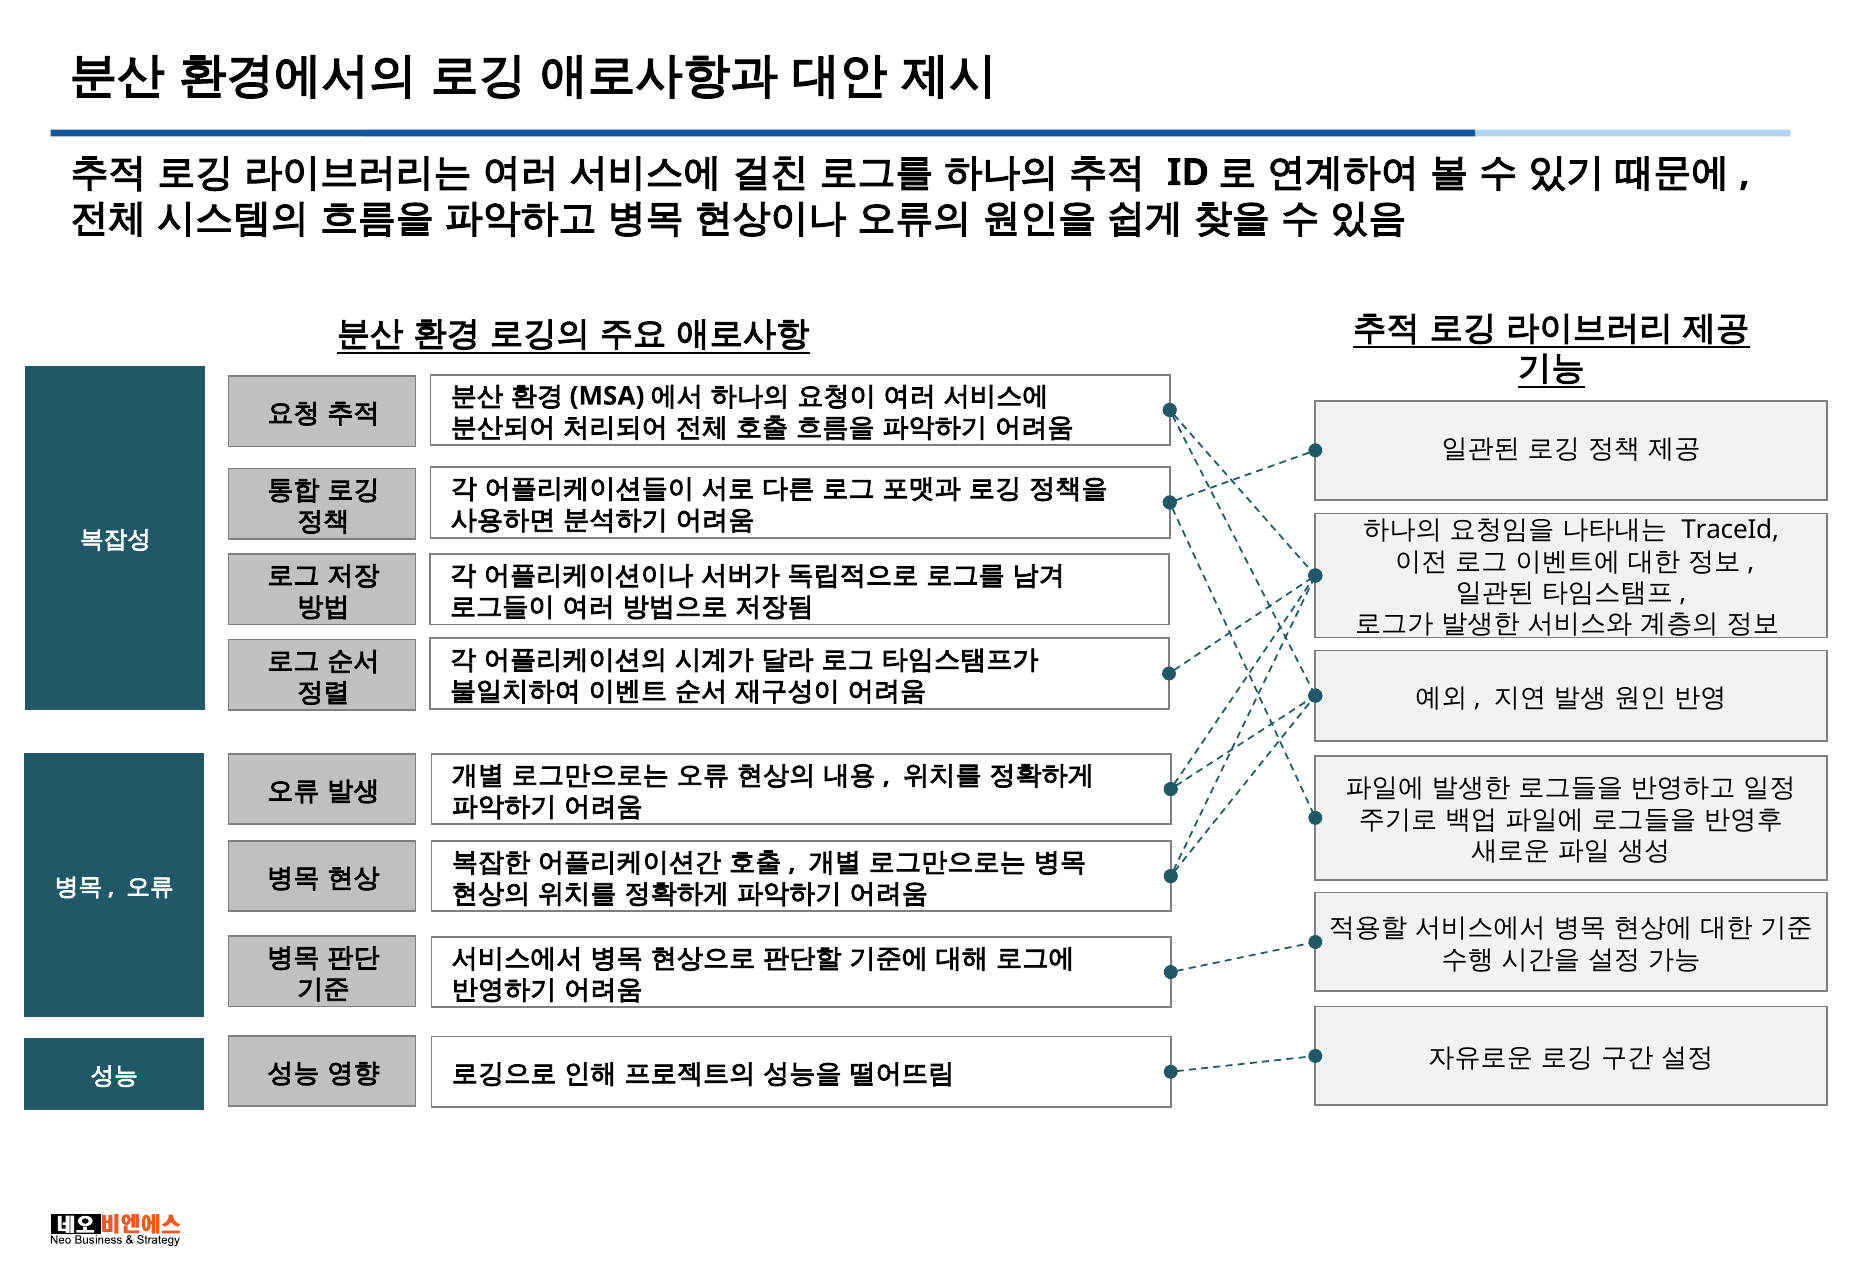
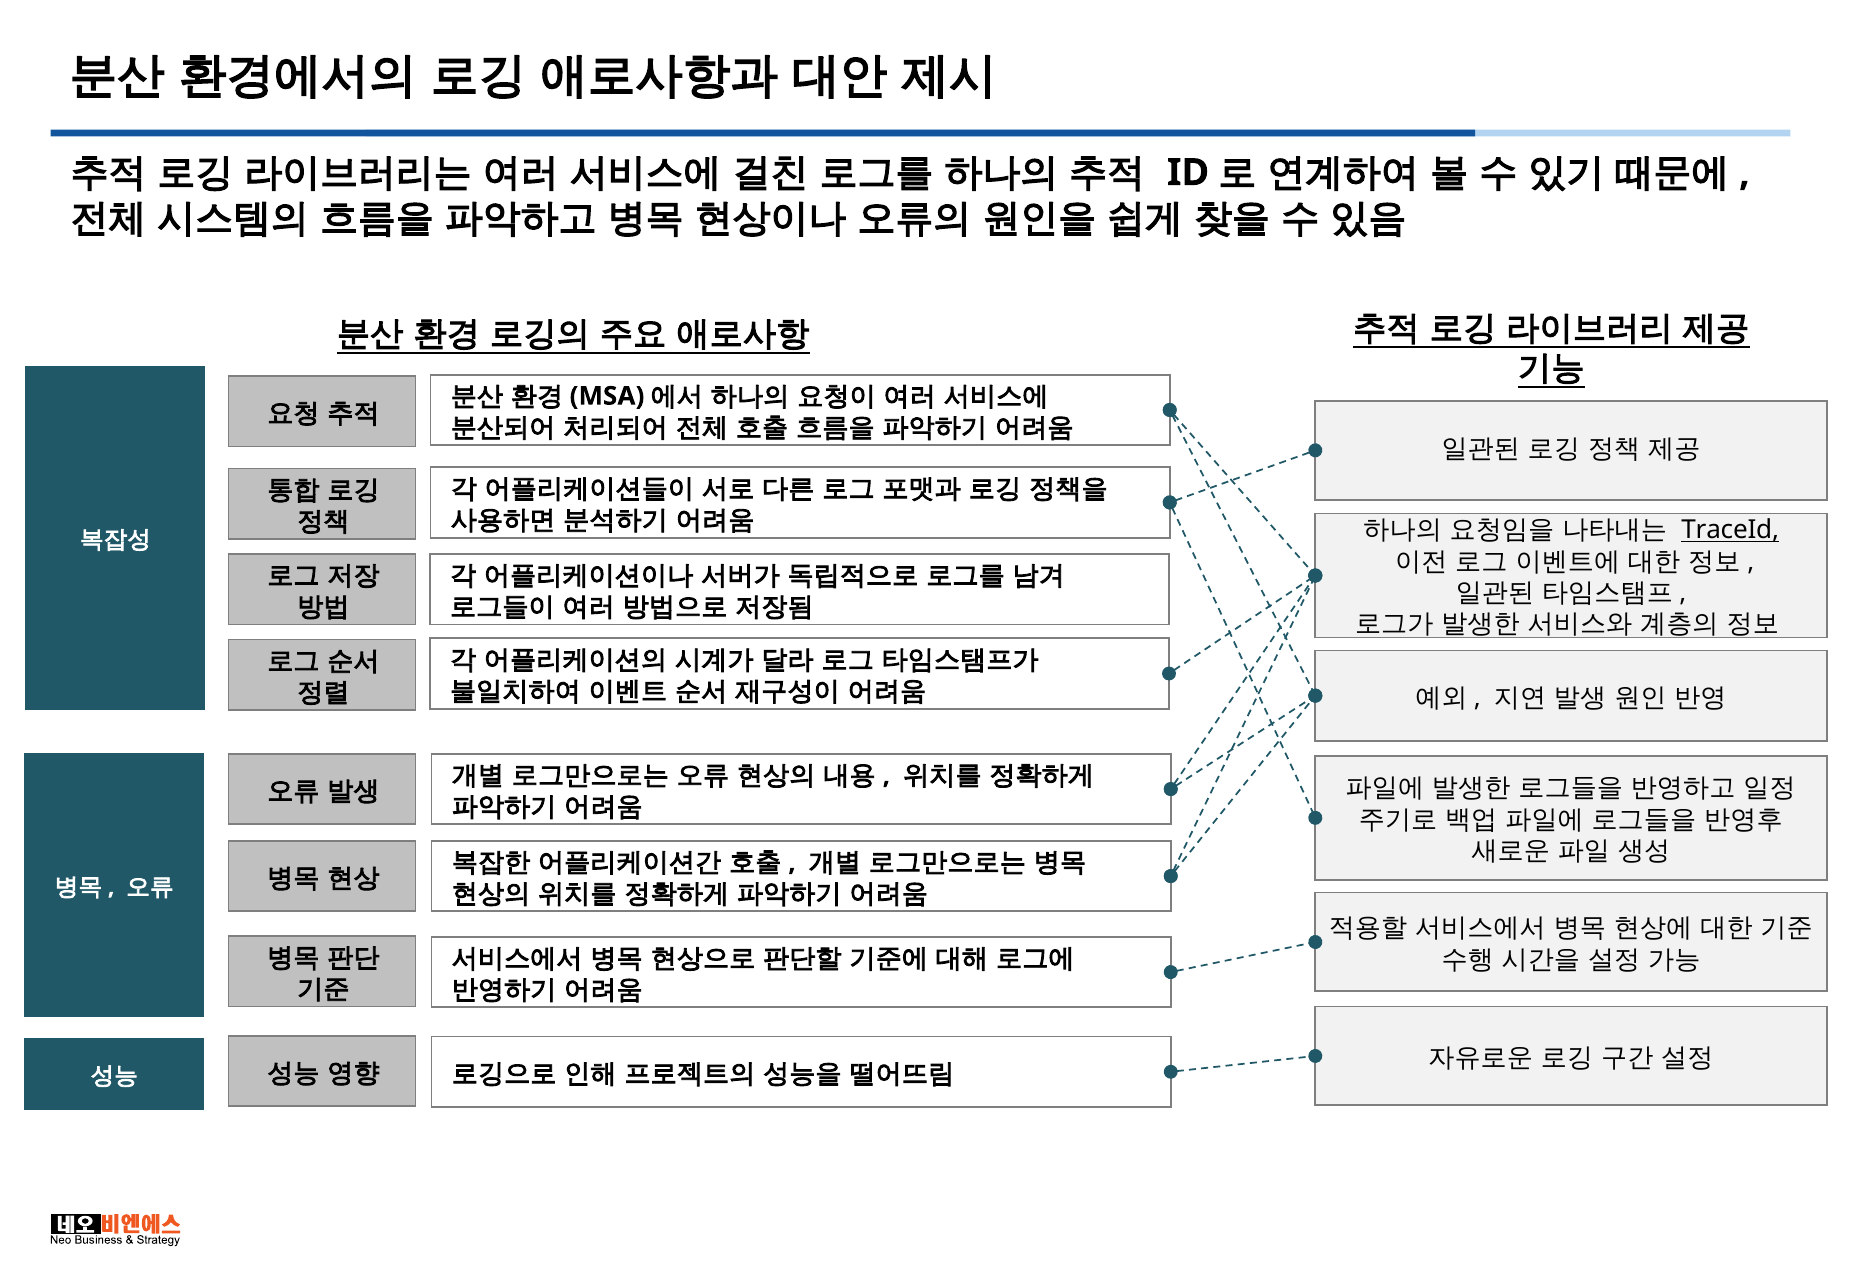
TraceId underline: none -> present
